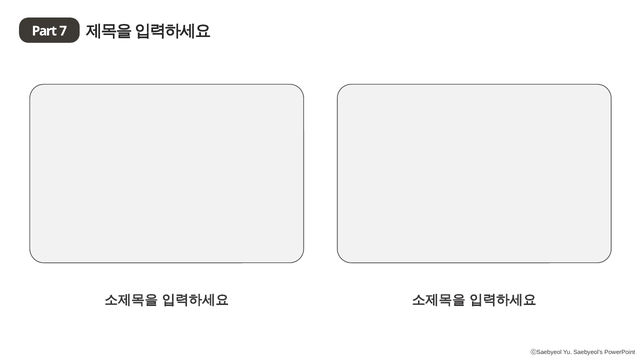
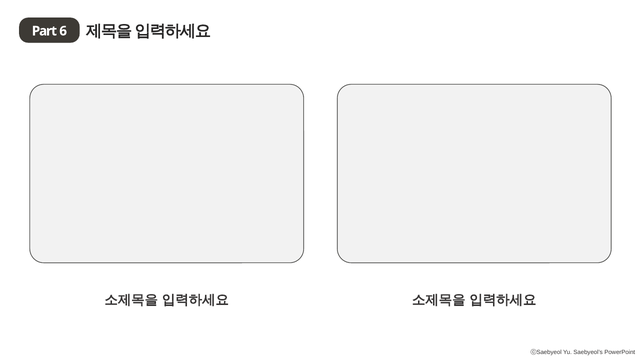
7: 7 -> 6
